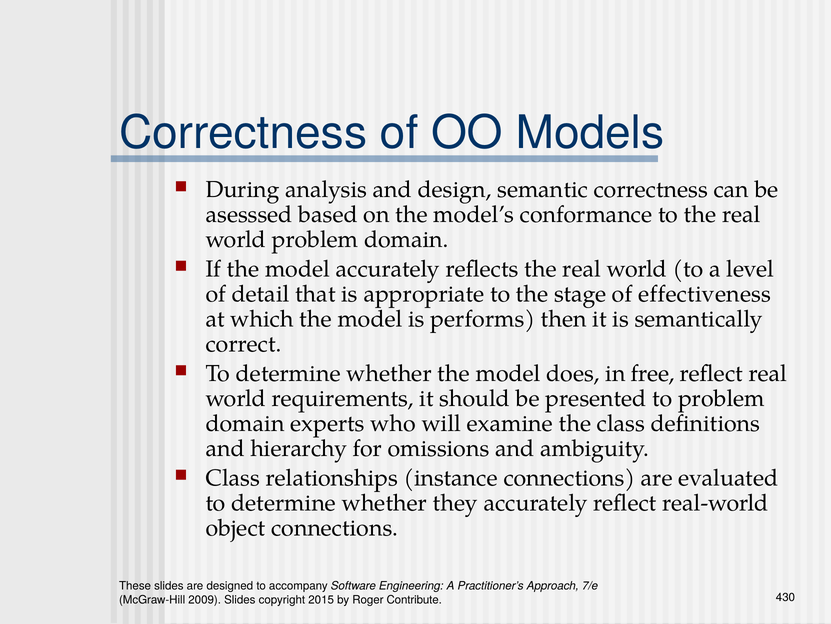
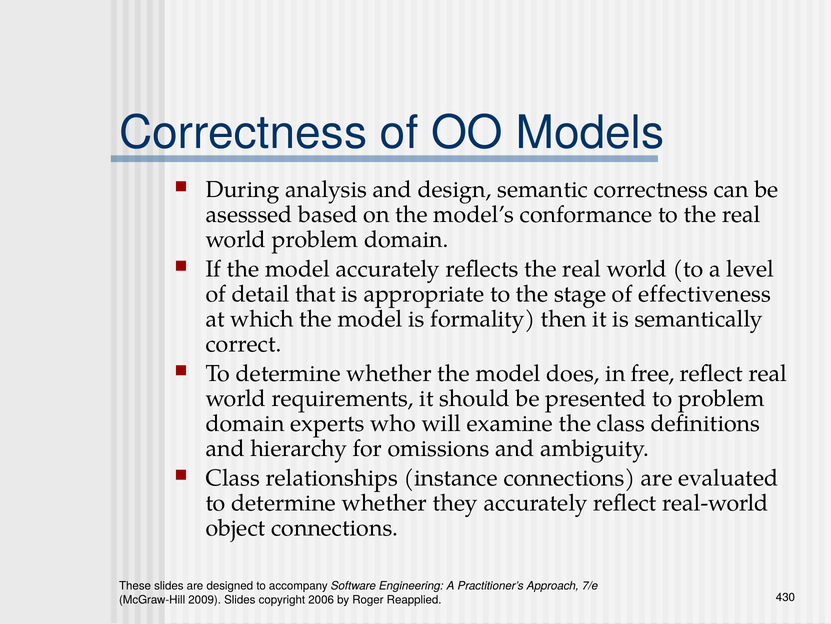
performs: performs -> formality
2015: 2015 -> 2006
Contribute: Contribute -> Reapplied
